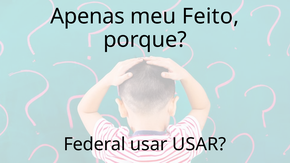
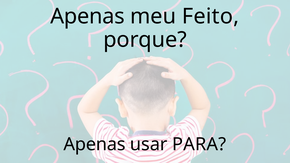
Federal at (95, 144): Federal -> Apenas
usar USAR: USAR -> PARA
